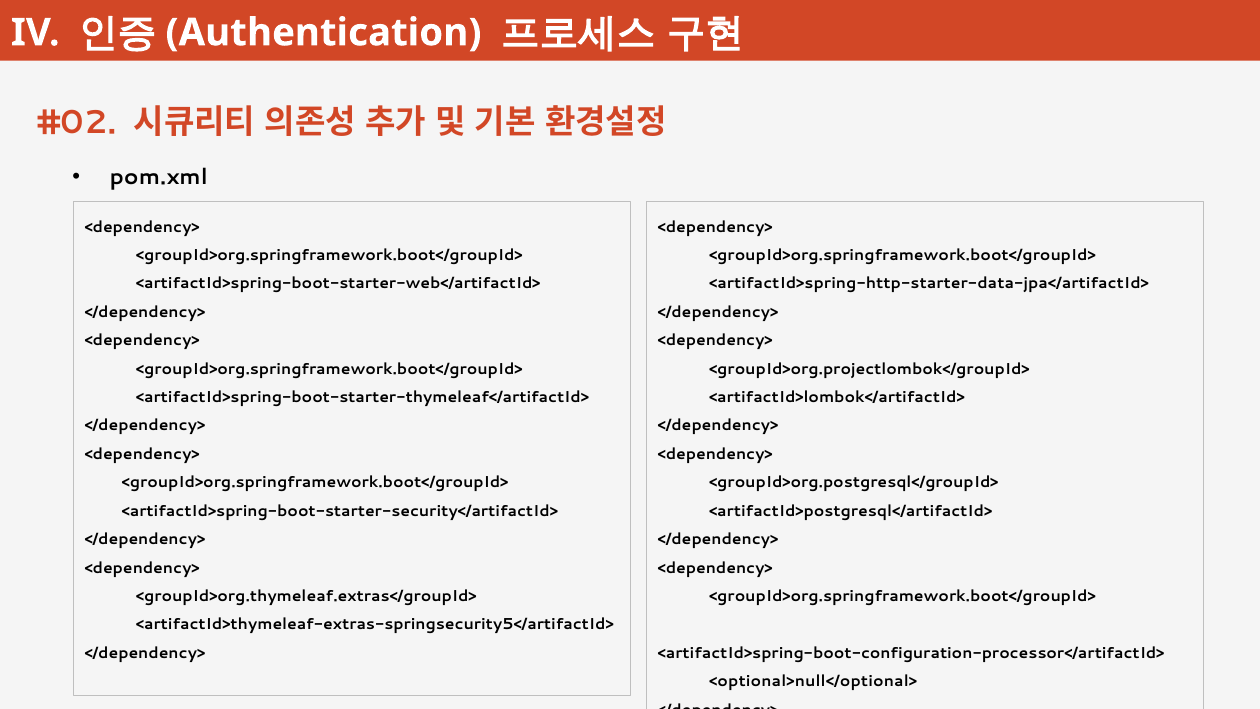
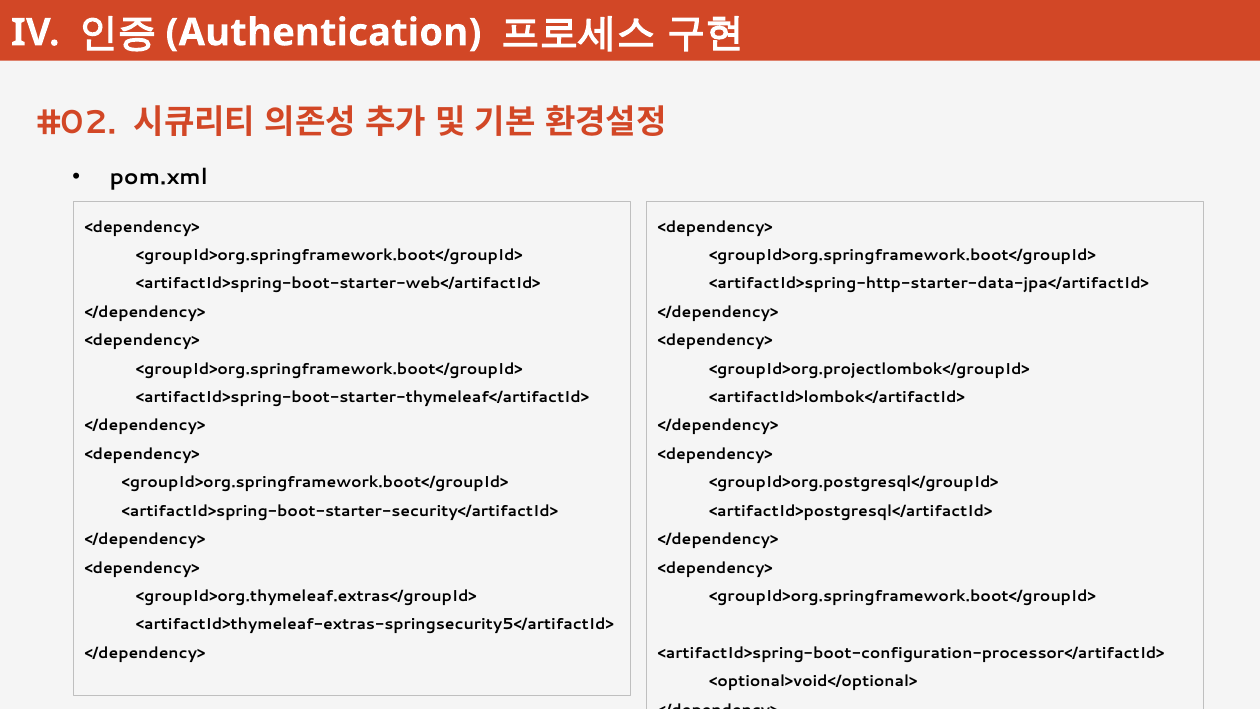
<optional>null</optional>: <optional>null</optional> -> <optional>void</optional>
